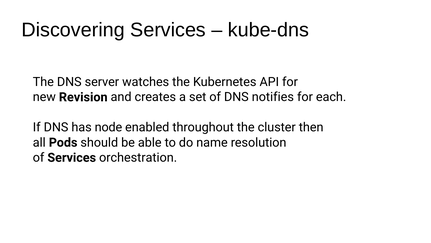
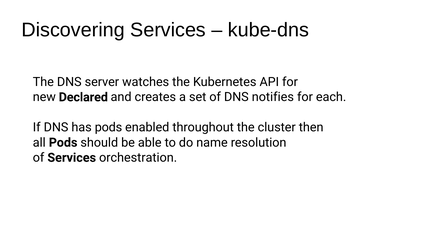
Revision: Revision -> Declared
has node: node -> pods
